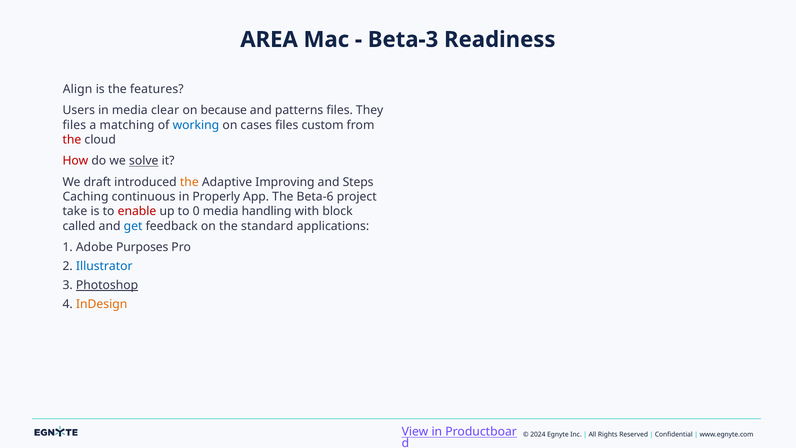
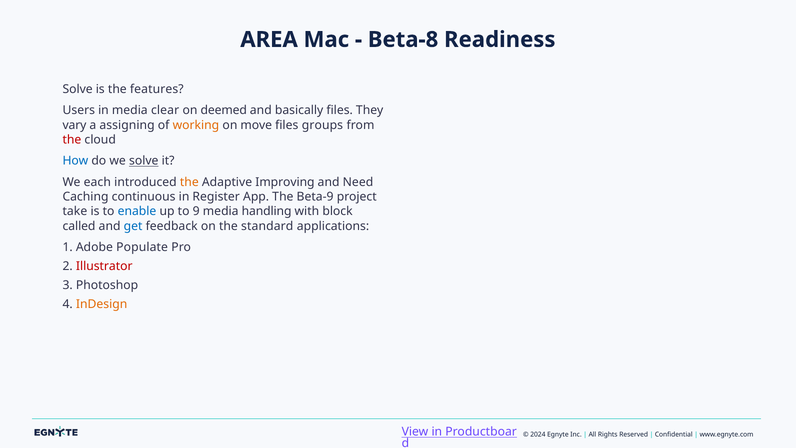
Beta-3: Beta-3 -> Beta-8
Align at (78, 89): Align -> Solve
because: because -> deemed
patterns: patterns -> basically
files at (74, 125): files -> vary
matching: matching -> assigning
working colour: blue -> orange
cases: cases -> move
custom: custom -> groups
How colour: red -> blue
draft: draft -> each
Steps: Steps -> Need
Properly: Properly -> Register
Beta-6: Beta-6 -> Beta-9
enable colour: red -> blue
0: 0 -> 9
Purposes: Purposes -> Populate
Illustrator colour: blue -> red
Photoshop underline: present -> none
